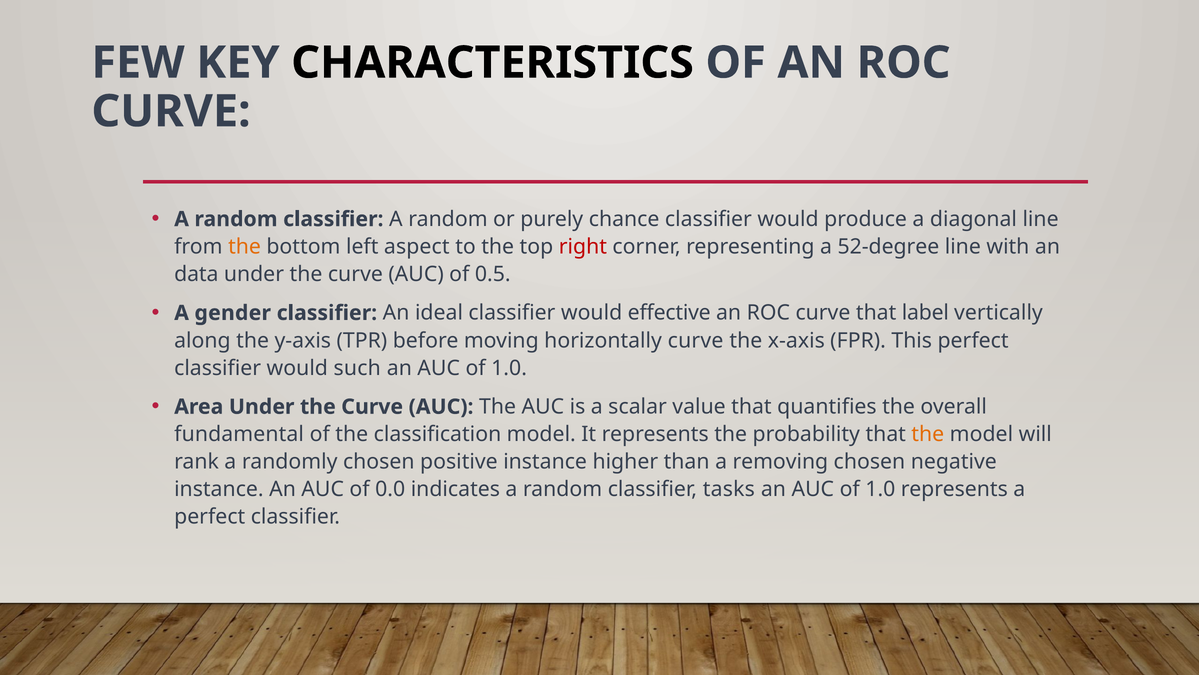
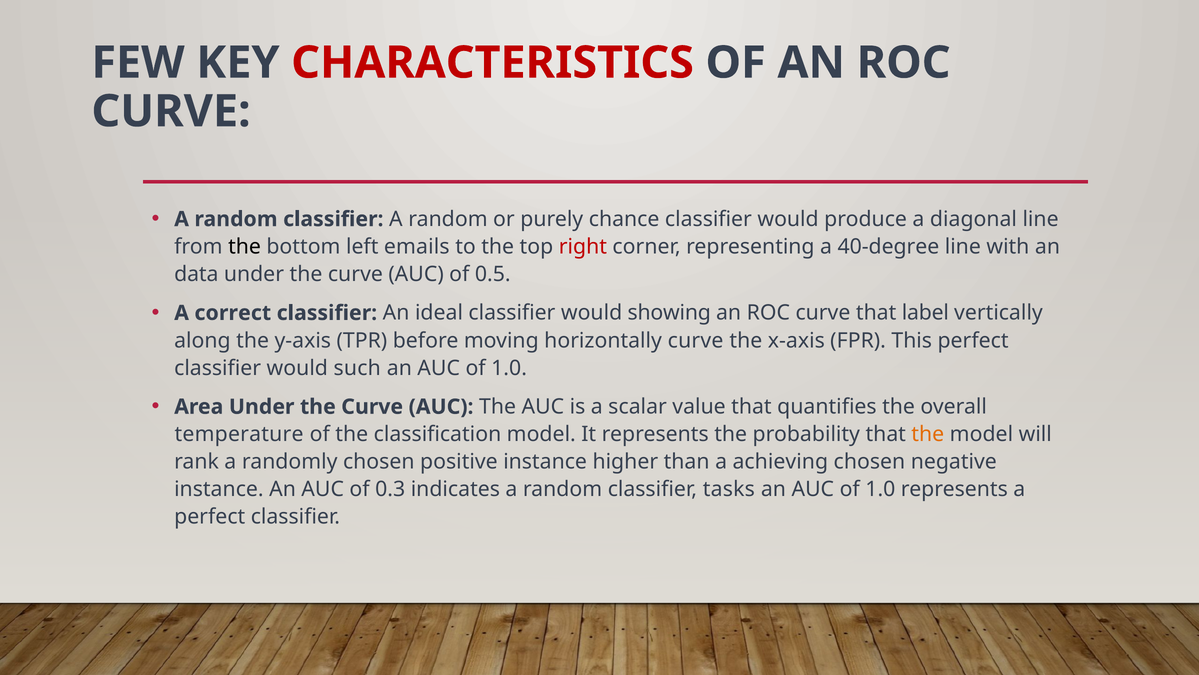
CHARACTERISTICS colour: black -> red
the at (245, 246) colour: orange -> black
aspect: aspect -> emails
52-degree: 52-degree -> 40-degree
gender: gender -> correct
effective: effective -> showing
fundamental: fundamental -> temperature
removing: removing -> achieving
0.0: 0.0 -> 0.3
